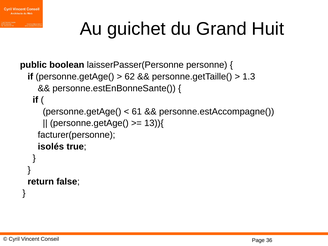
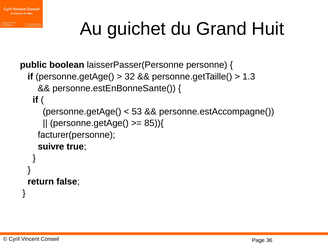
62: 62 -> 32
61: 61 -> 53
13)){: 13)){ -> 85)){
isolés: isolés -> suivre
